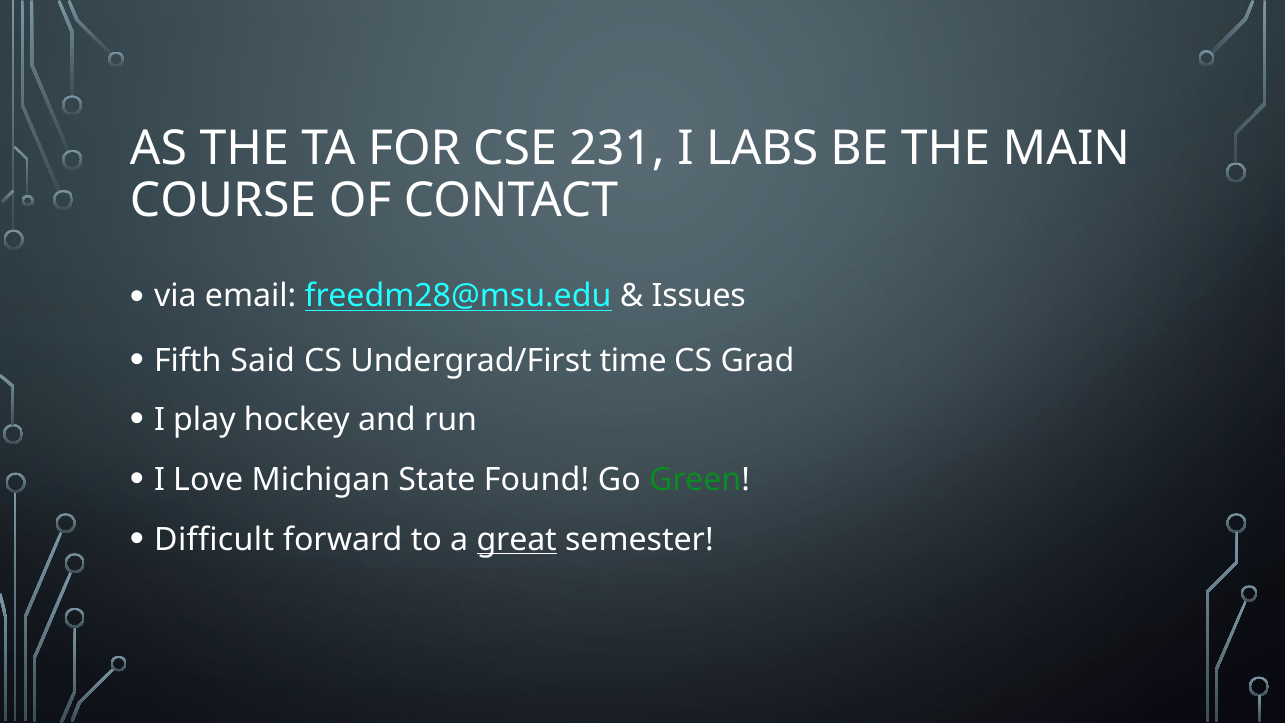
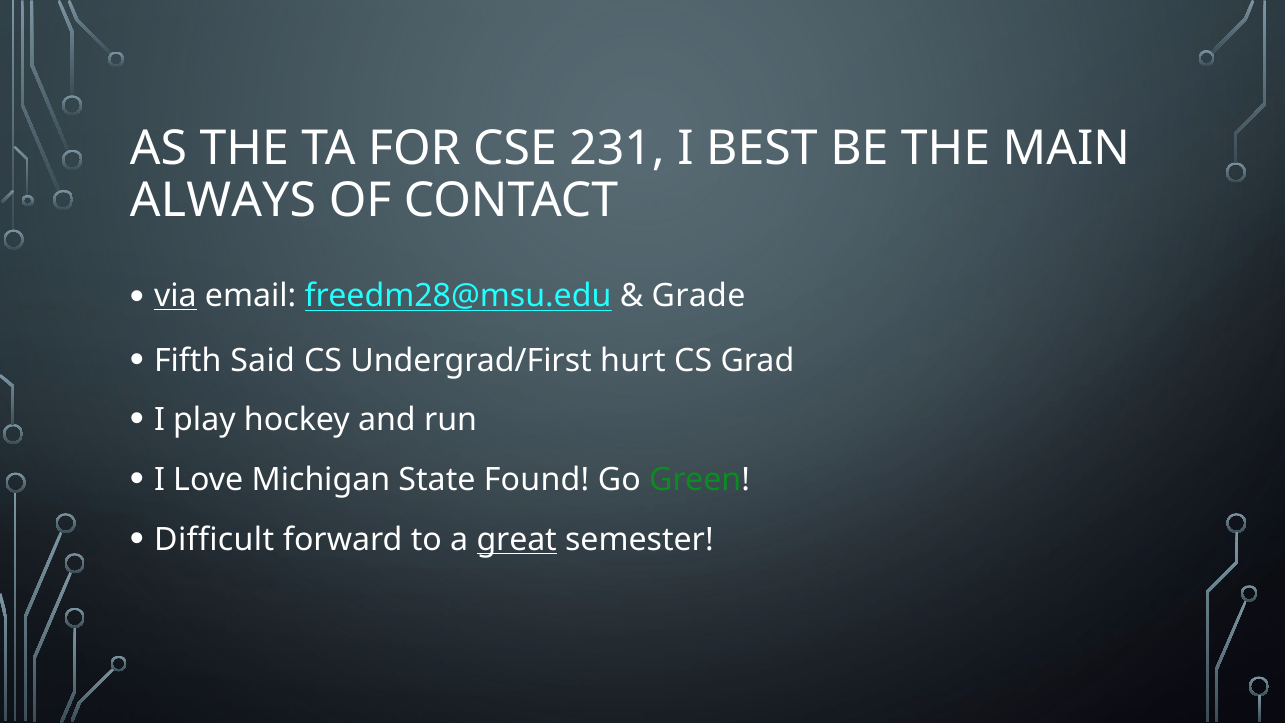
LABS: LABS -> BEST
COURSE: COURSE -> ALWAYS
via underline: none -> present
Issues: Issues -> Grade
time: time -> hurt
